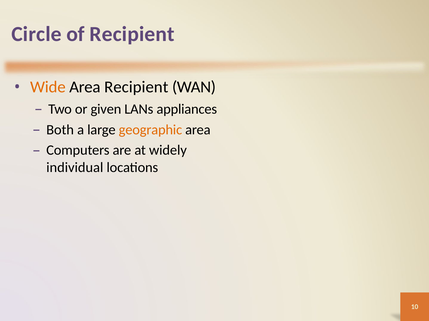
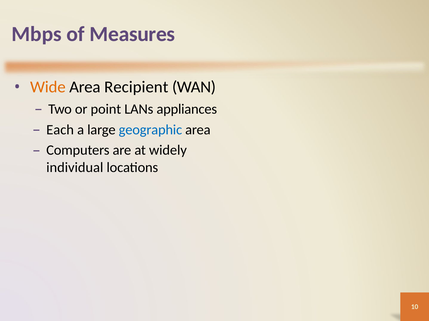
Circle: Circle -> Mbps
of Recipient: Recipient -> Measures
given: given -> point
Both: Both -> Each
geographic colour: orange -> blue
